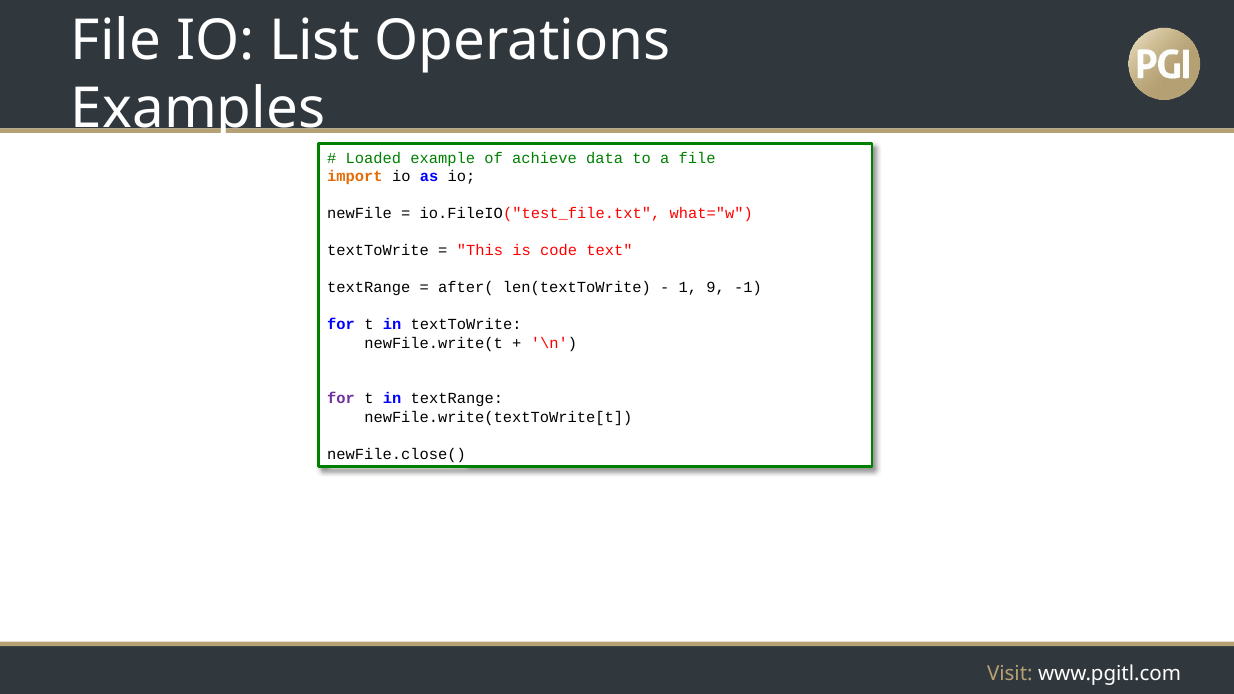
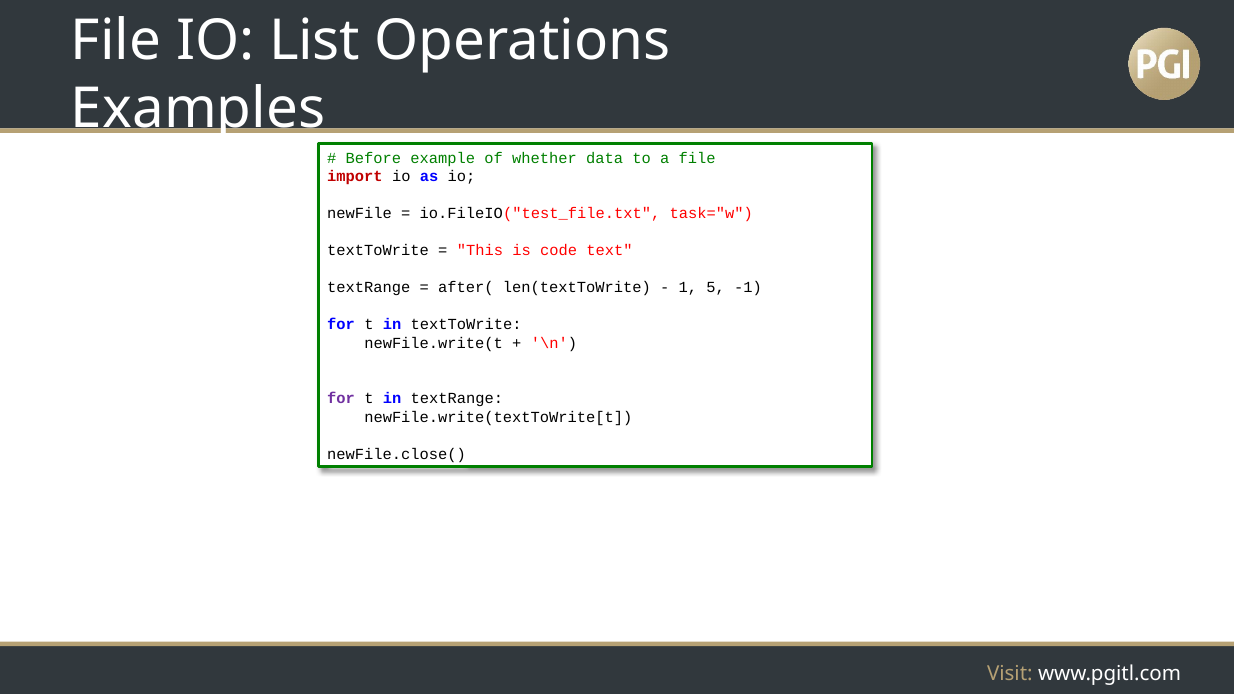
Loaded: Loaded -> Before
achieve: achieve -> whether
import colour: orange -> red
what="w: what="w -> task="w
9: 9 -> 5
